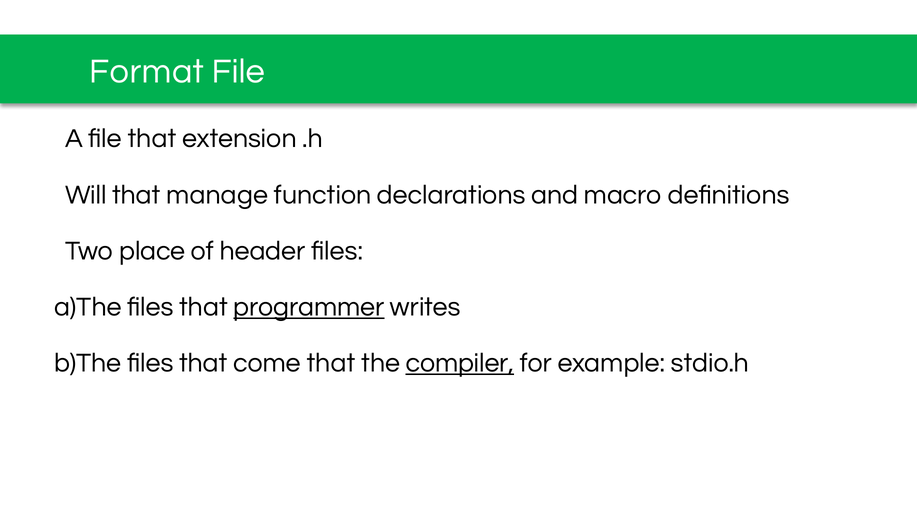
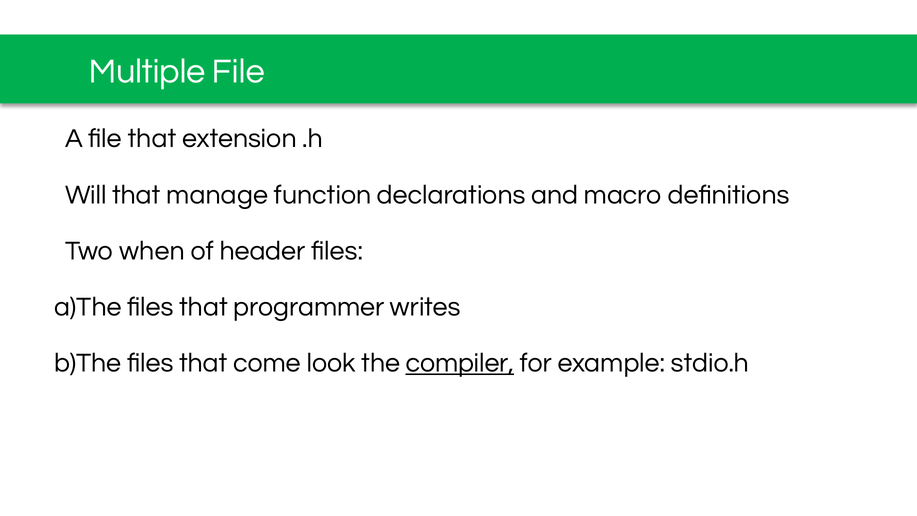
Format: Format -> Multiple
place: place -> when
programmer underline: present -> none
come that: that -> look
